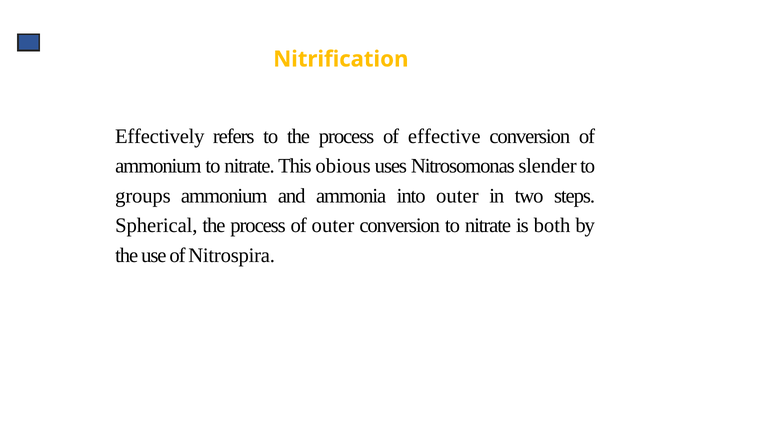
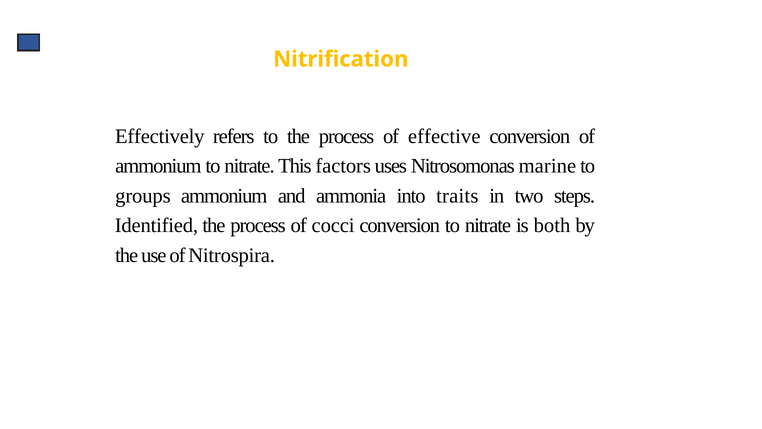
obious: obious -> factors
slender: slender -> marine
into outer: outer -> traits
Spherical: Spherical -> Identified
of outer: outer -> cocci
